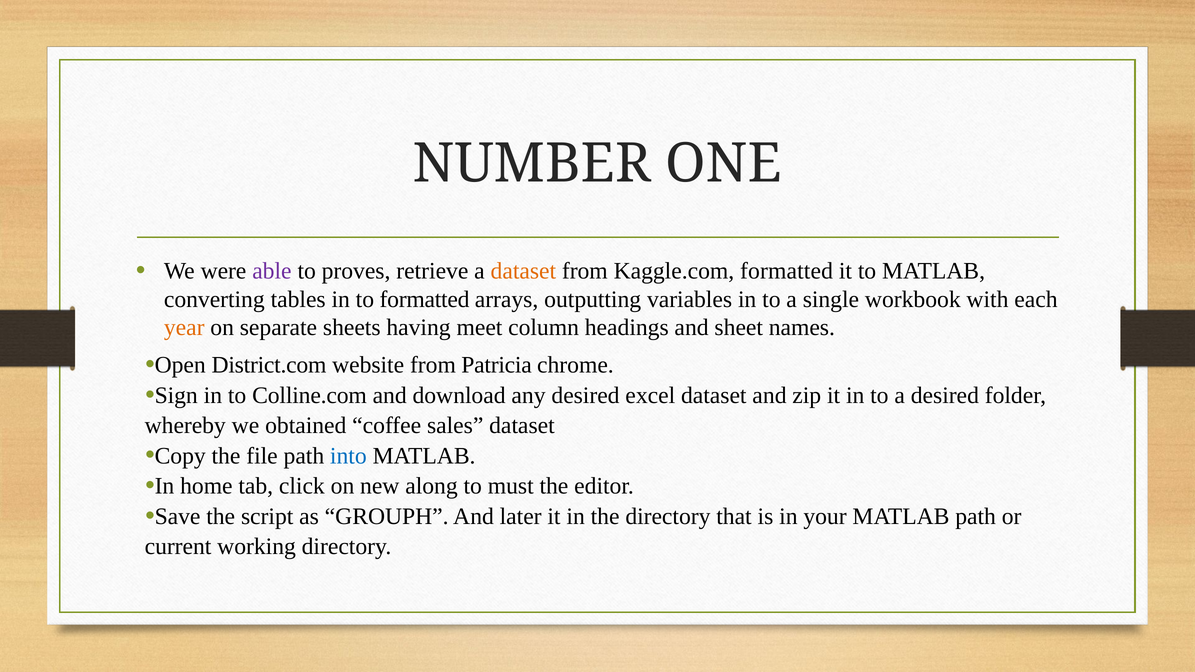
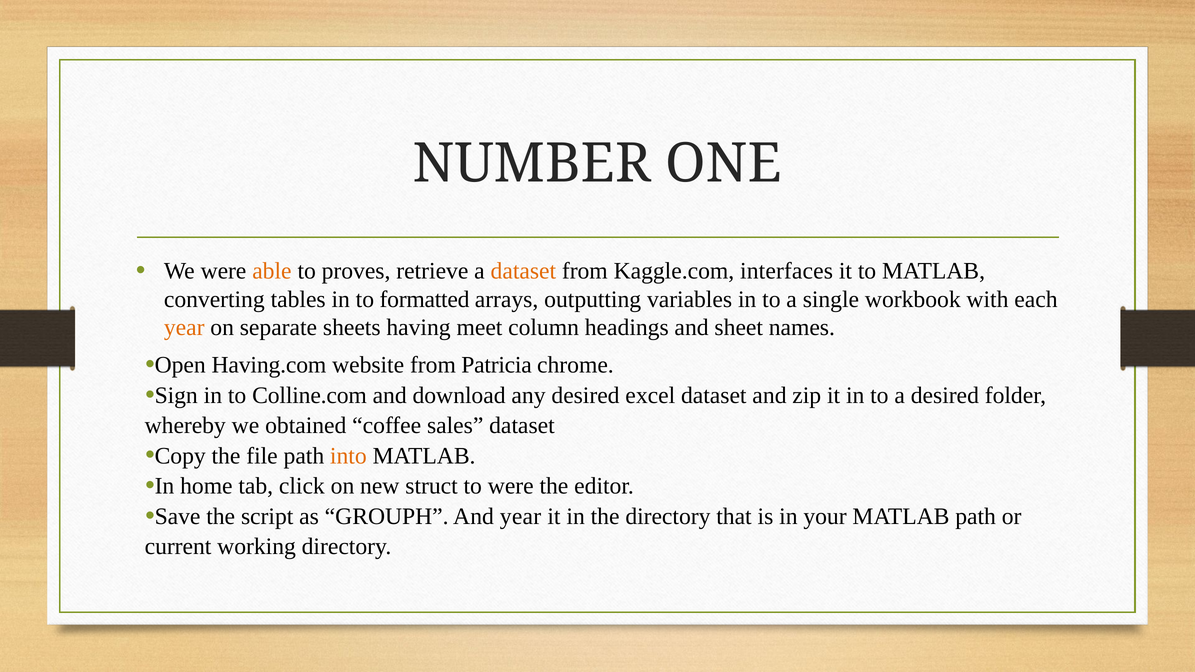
able colour: purple -> orange
Kaggle.com formatted: formatted -> interfaces
District.com: District.com -> Having.com
into colour: blue -> orange
along: along -> struct
to must: must -> were
And later: later -> year
